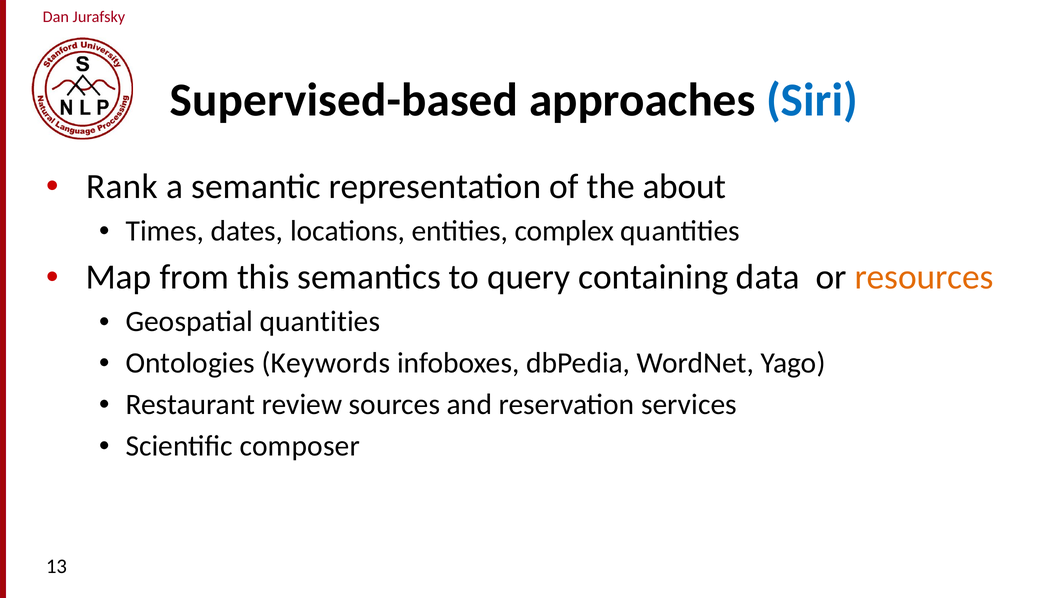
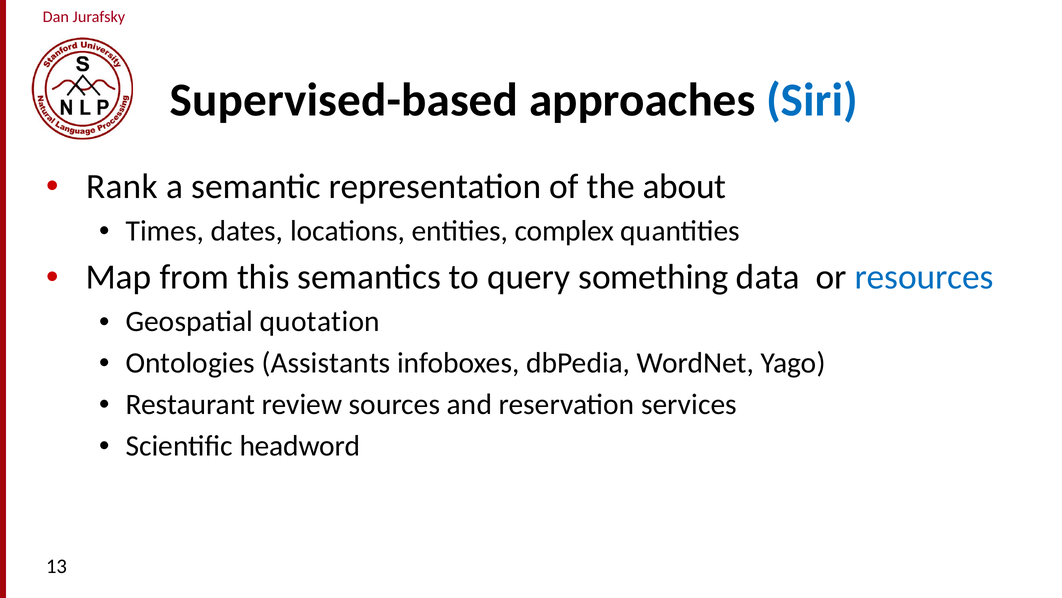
containing: containing -> something
resources colour: orange -> blue
Geospatial quantities: quantities -> quotation
Keywords: Keywords -> Assistants
composer: composer -> headword
